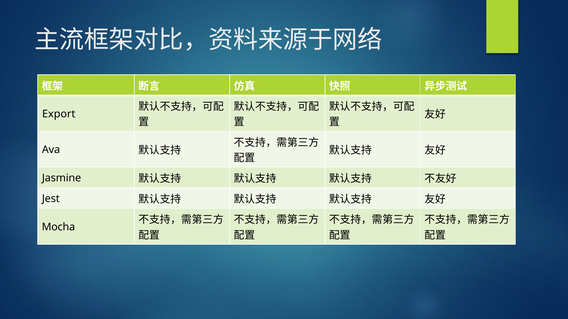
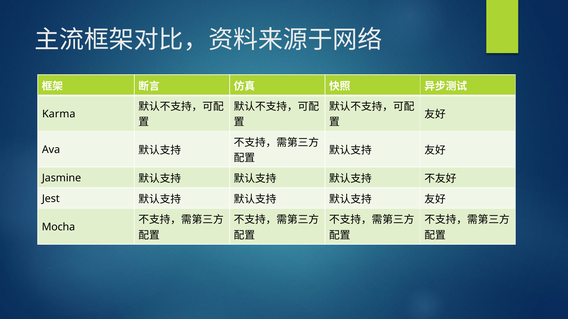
Export: Export -> Karma
